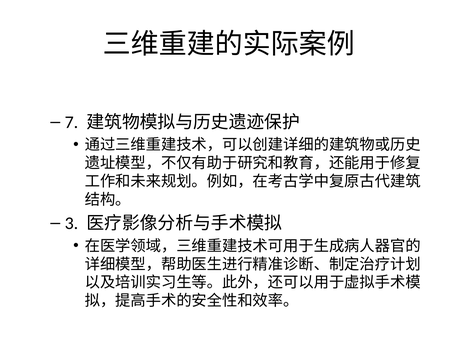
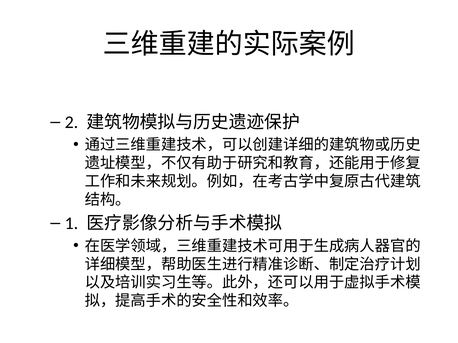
7: 7 -> 2
3: 3 -> 1
